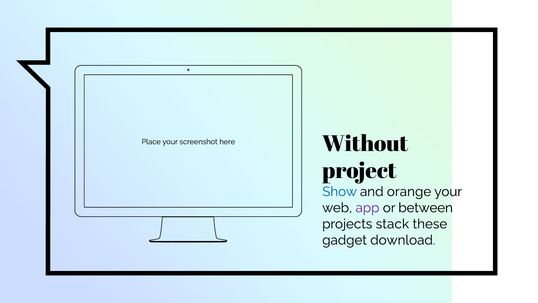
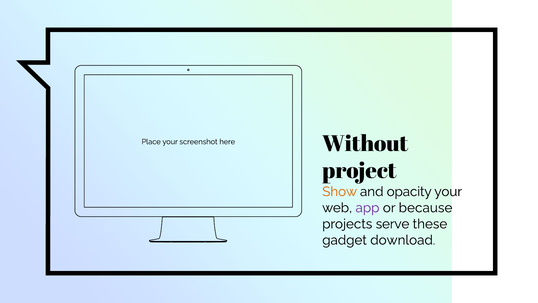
Show colour: blue -> orange
orange: orange -> opacity
between: between -> because
stack: stack -> serve
